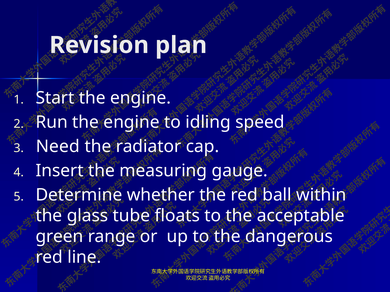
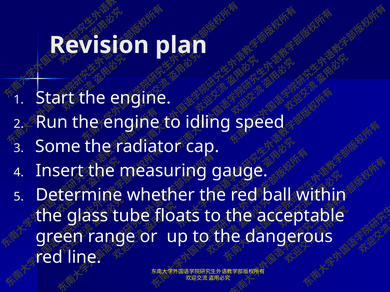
Need: Need -> Some
